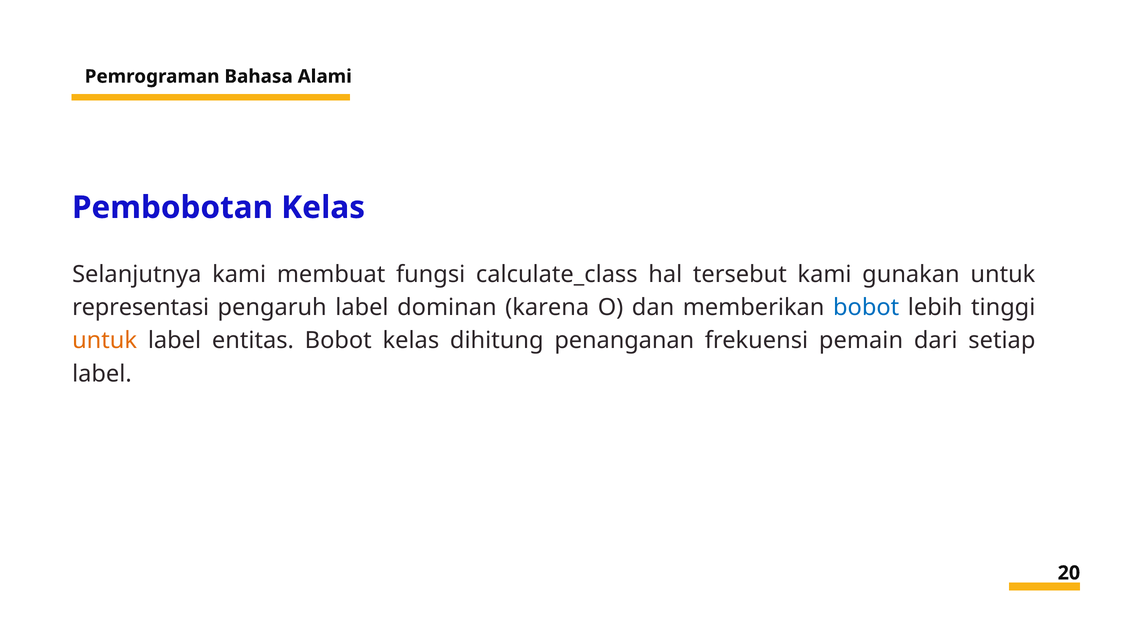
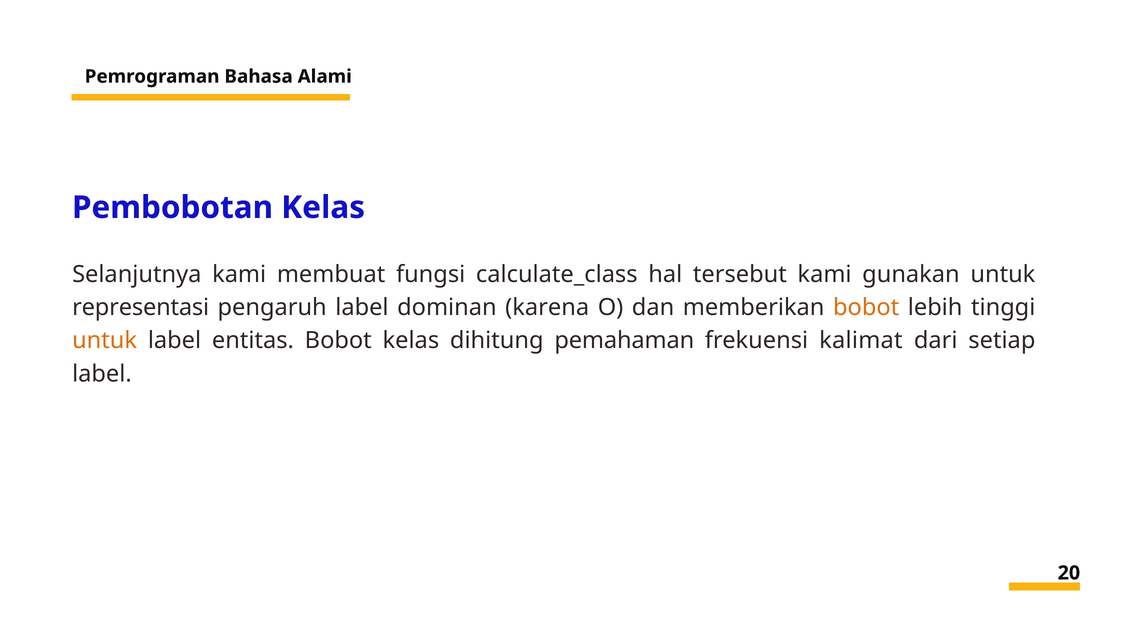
bobot at (866, 308) colour: blue -> orange
penanganan: penanganan -> pemahaman
pemain: pemain -> kalimat
